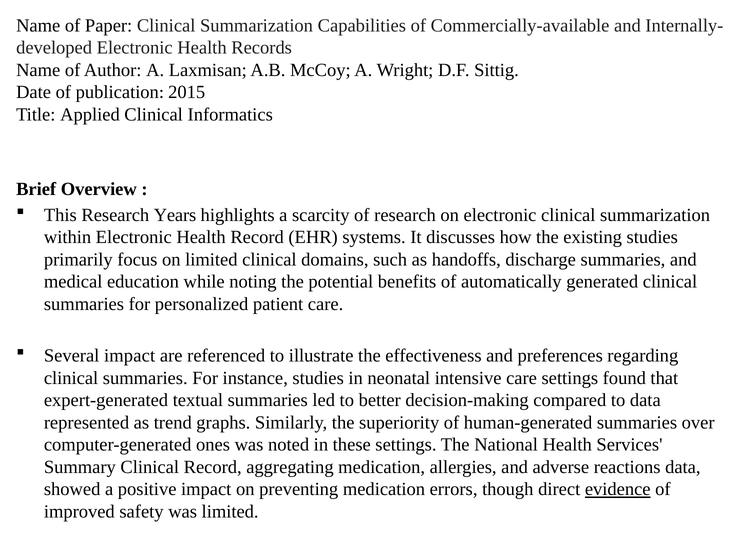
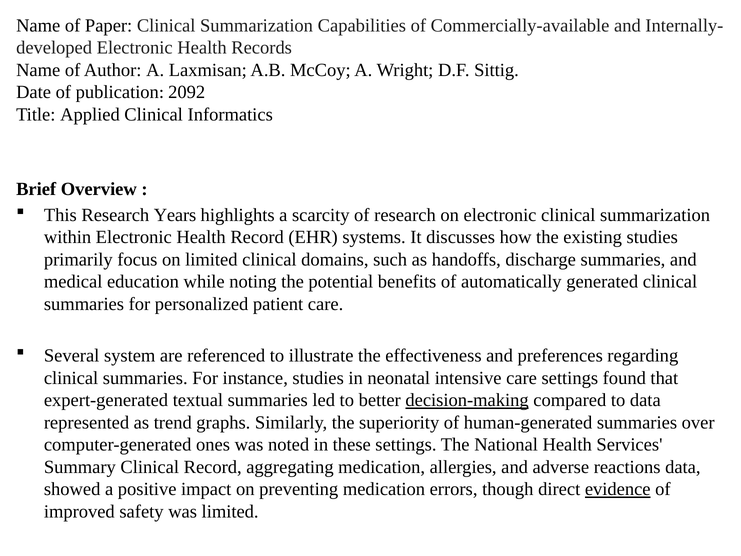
2015: 2015 -> 2092
Several impact: impact -> system
decision-making underline: none -> present
